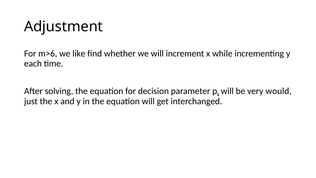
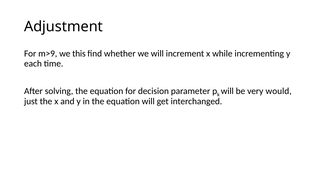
m>6: m>6 -> m>9
like: like -> this
